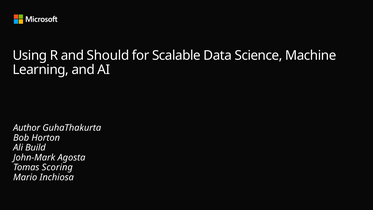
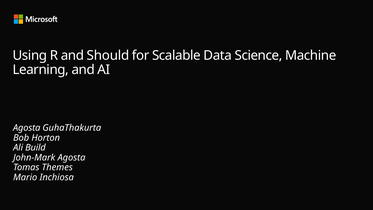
Author at (27, 128): Author -> Agosta
Scoring: Scoring -> Themes
